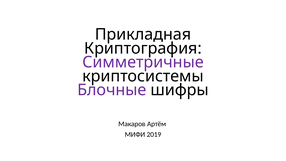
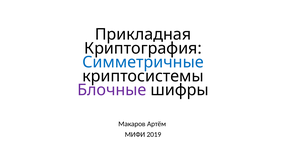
Симметричные colour: purple -> blue
